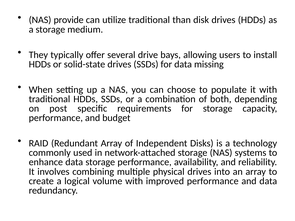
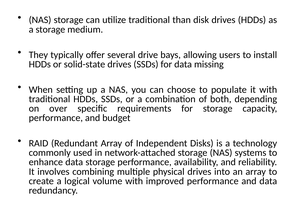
NAS provide: provide -> storage
post: post -> over
